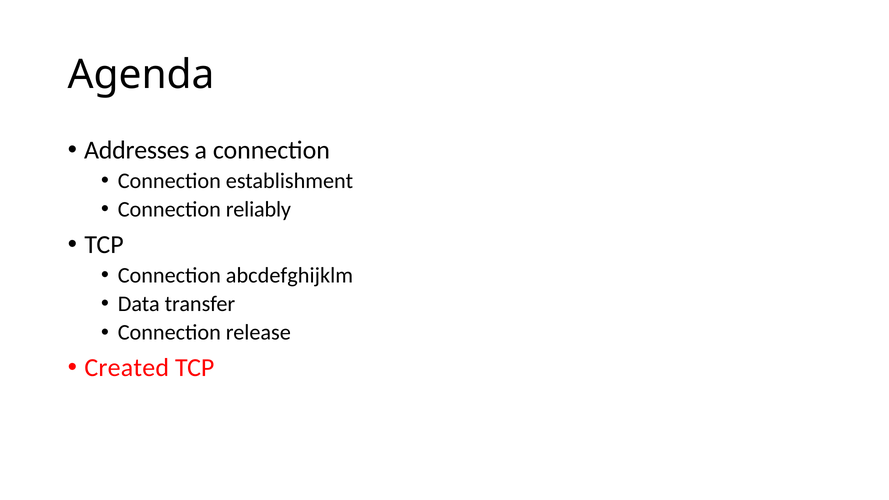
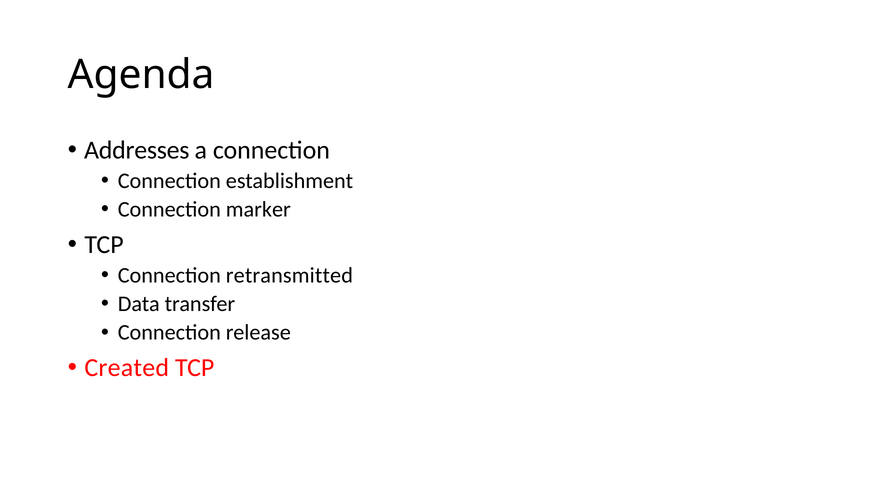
reliably: reliably -> marker
abcdefghijklm: abcdefghijklm -> retransmitted
